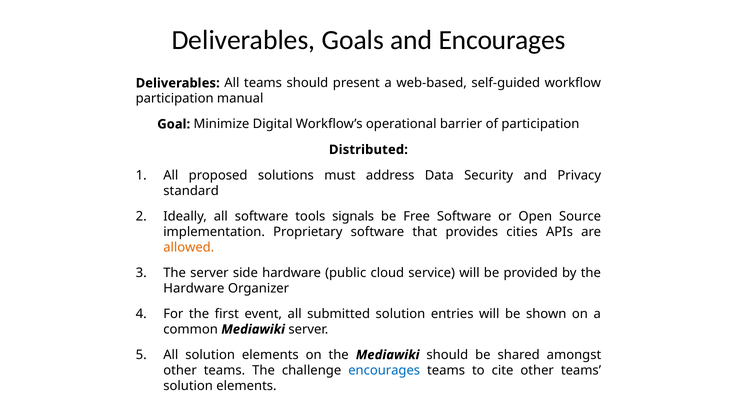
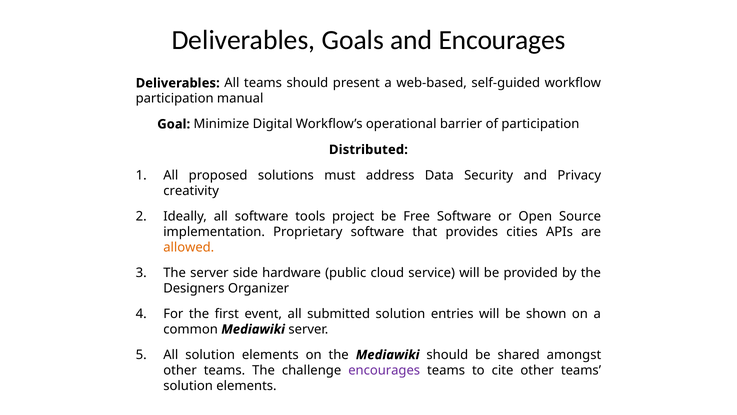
standard: standard -> creativity
signals: signals -> project
Hardware at (194, 288): Hardware -> Designers
encourages at (384, 370) colour: blue -> purple
